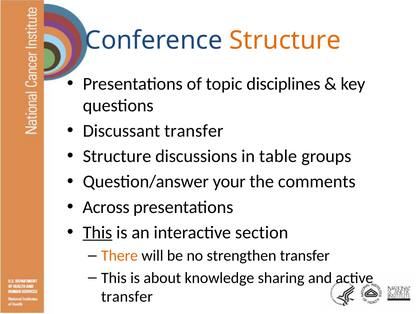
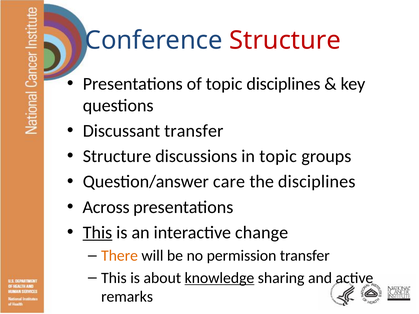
Structure at (285, 41) colour: orange -> red
in table: table -> topic
your: your -> care
the comments: comments -> disciplines
section: section -> change
strengthen: strengthen -> permission
knowledge underline: none -> present
transfer at (127, 297): transfer -> remarks
